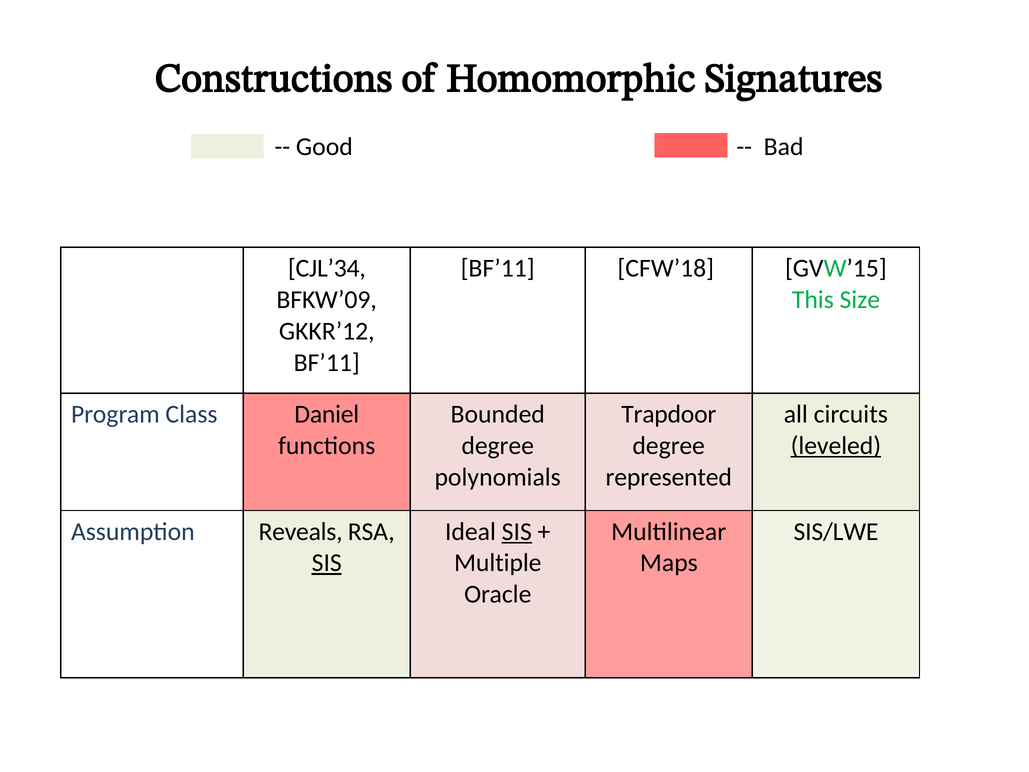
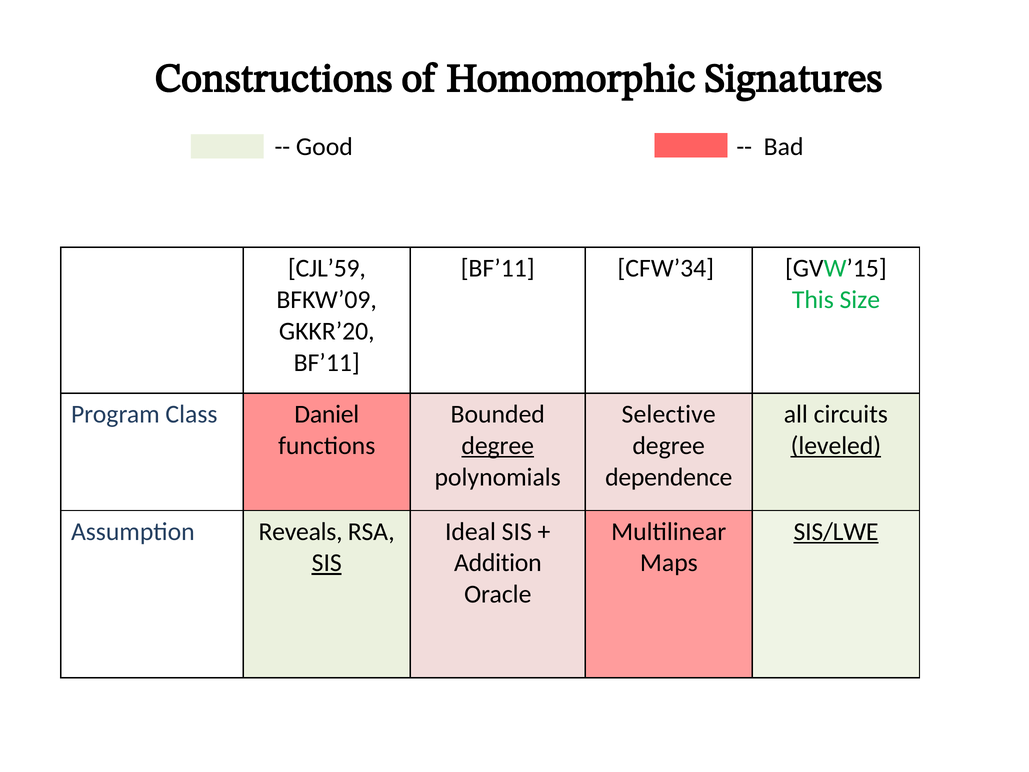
CJL’34: CJL’34 -> CJL’59
CFW’18: CFW’18 -> CFW’34
GKKR’12: GKKR’12 -> GKKR’20
Trapdoor: Trapdoor -> Selective
degree at (498, 446) underline: none -> present
represented: represented -> dependence
SIS at (517, 531) underline: present -> none
SIS/LWE underline: none -> present
Multiple: Multiple -> Addition
